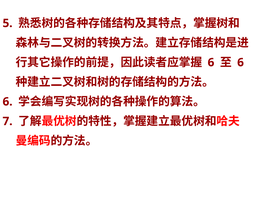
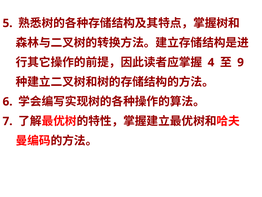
6 at (211, 62): 6 -> 4
6 at (241, 62): 6 -> 9
